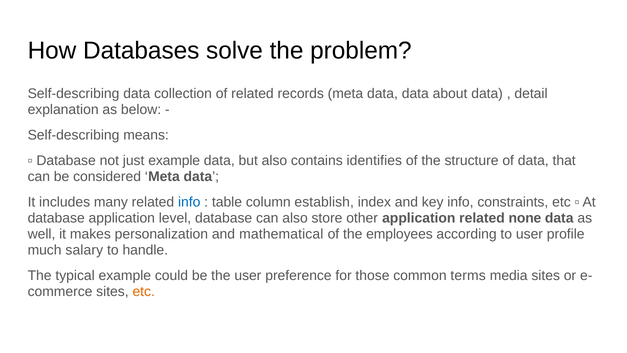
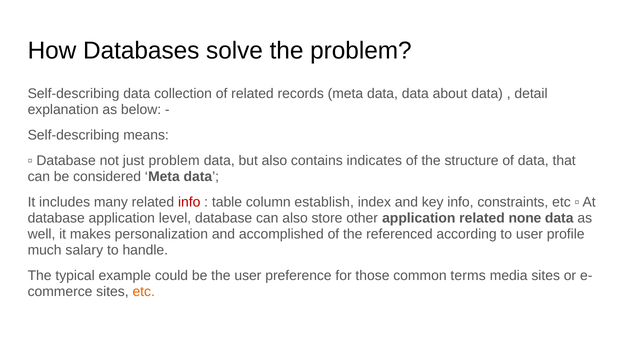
just example: example -> problem
identifies: identifies -> indicates
info at (189, 202) colour: blue -> red
mathematical: mathematical -> accomplished
employees: employees -> referenced
